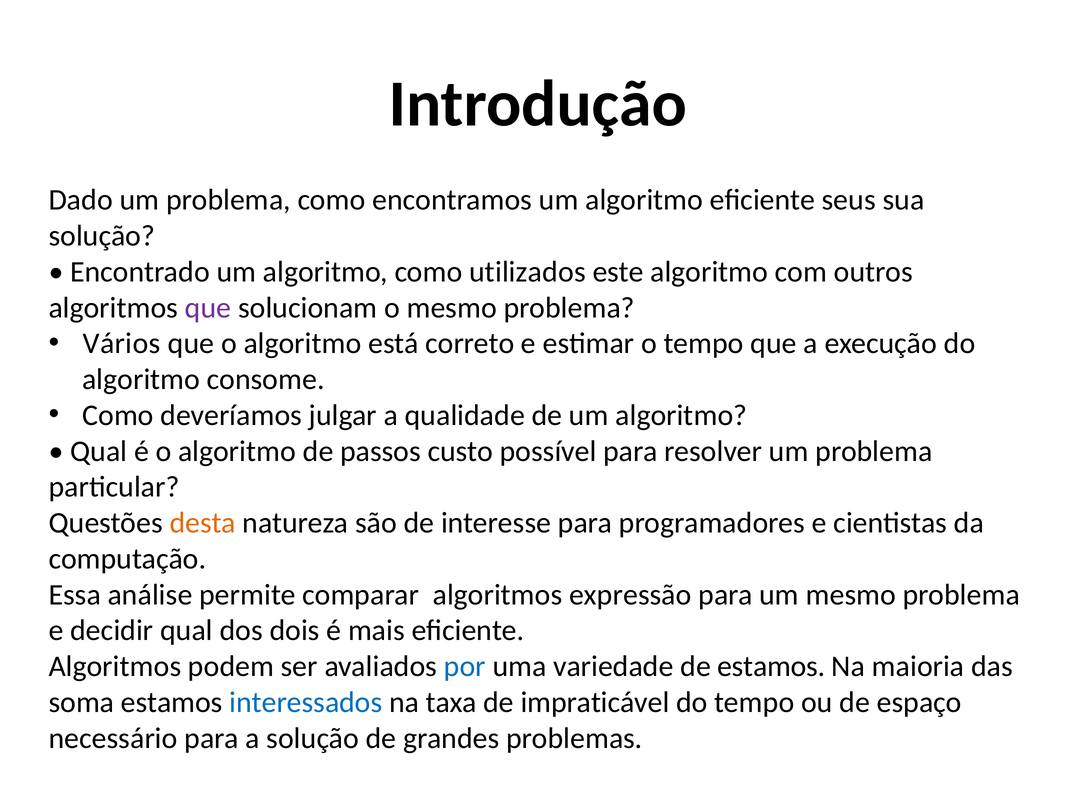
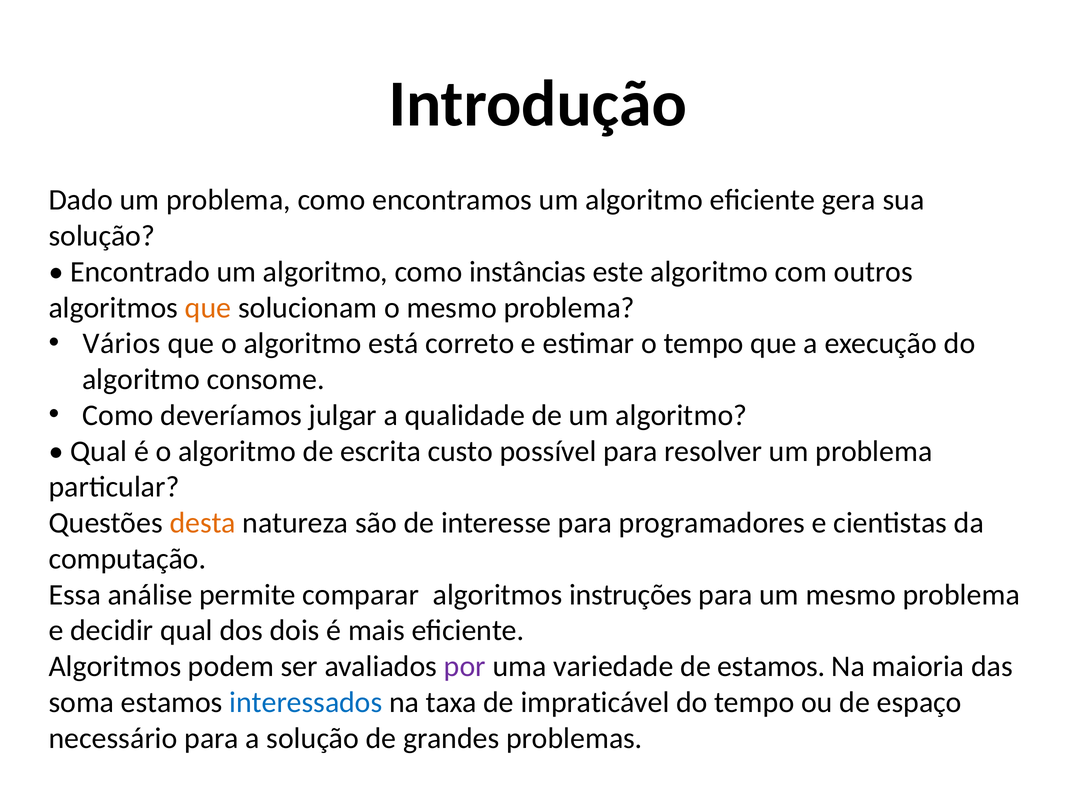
seus: seus -> gera
utilizados: utilizados -> instâncias
que at (208, 308) colour: purple -> orange
passos: passos -> escrita
expressão: expressão -> instruções
por colour: blue -> purple
